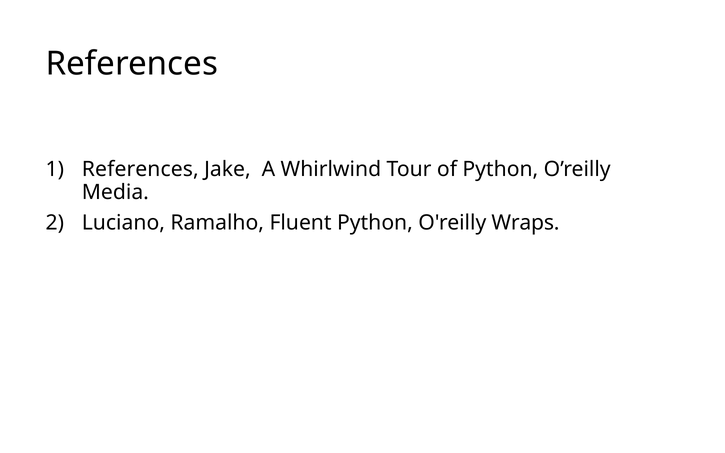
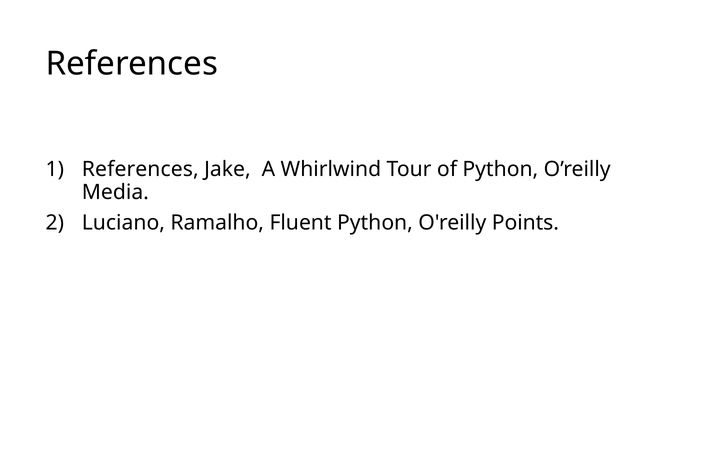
Wraps: Wraps -> Points
